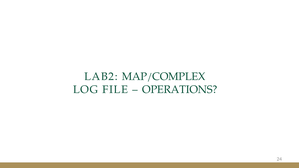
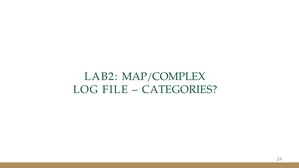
OPERATIONS: OPERATIONS -> CATEGORIES
